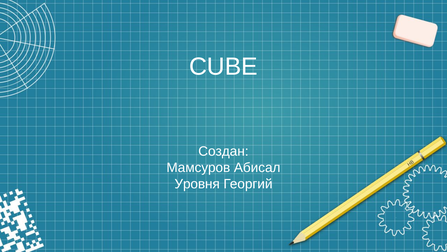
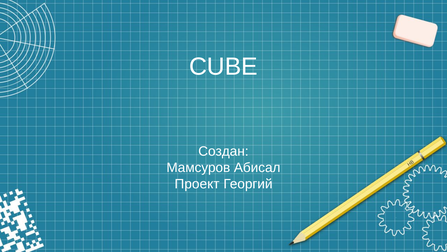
Уровня: Уровня -> Проект
